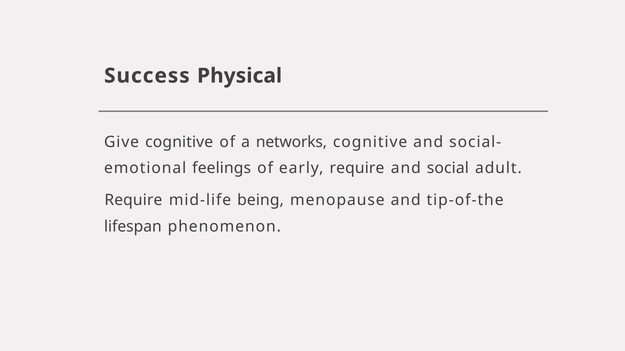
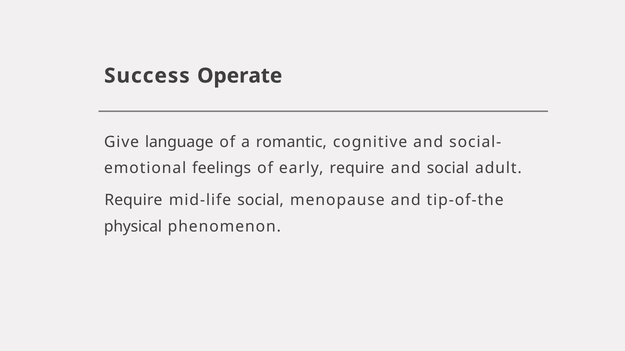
Physical: Physical -> Operate
Give cognitive: cognitive -> language
networks: networks -> romantic
mid-life being: being -> social
lifespan: lifespan -> physical
